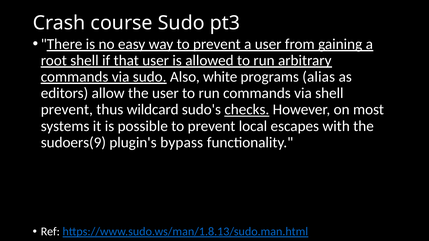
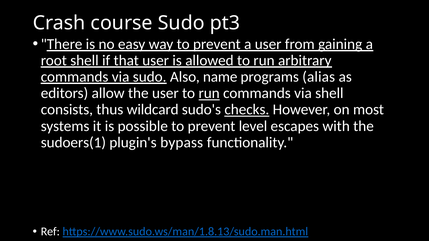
white: white -> name
run at (209, 93) underline: none -> present
prevent at (67, 110): prevent -> consists
local: local -> level
sudoers(9: sudoers(9 -> sudoers(1
